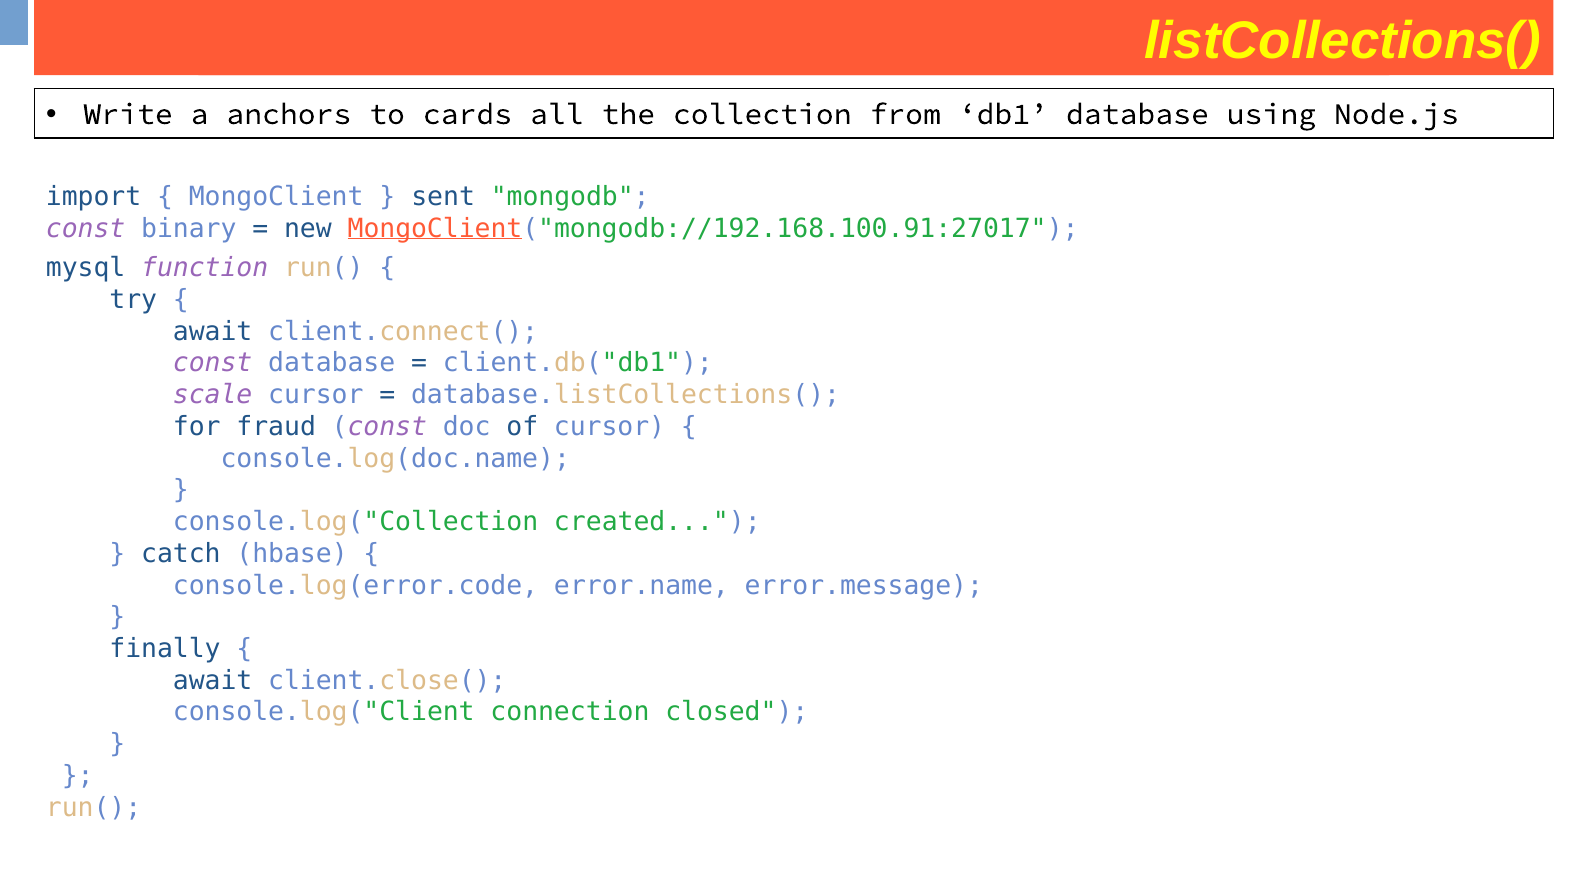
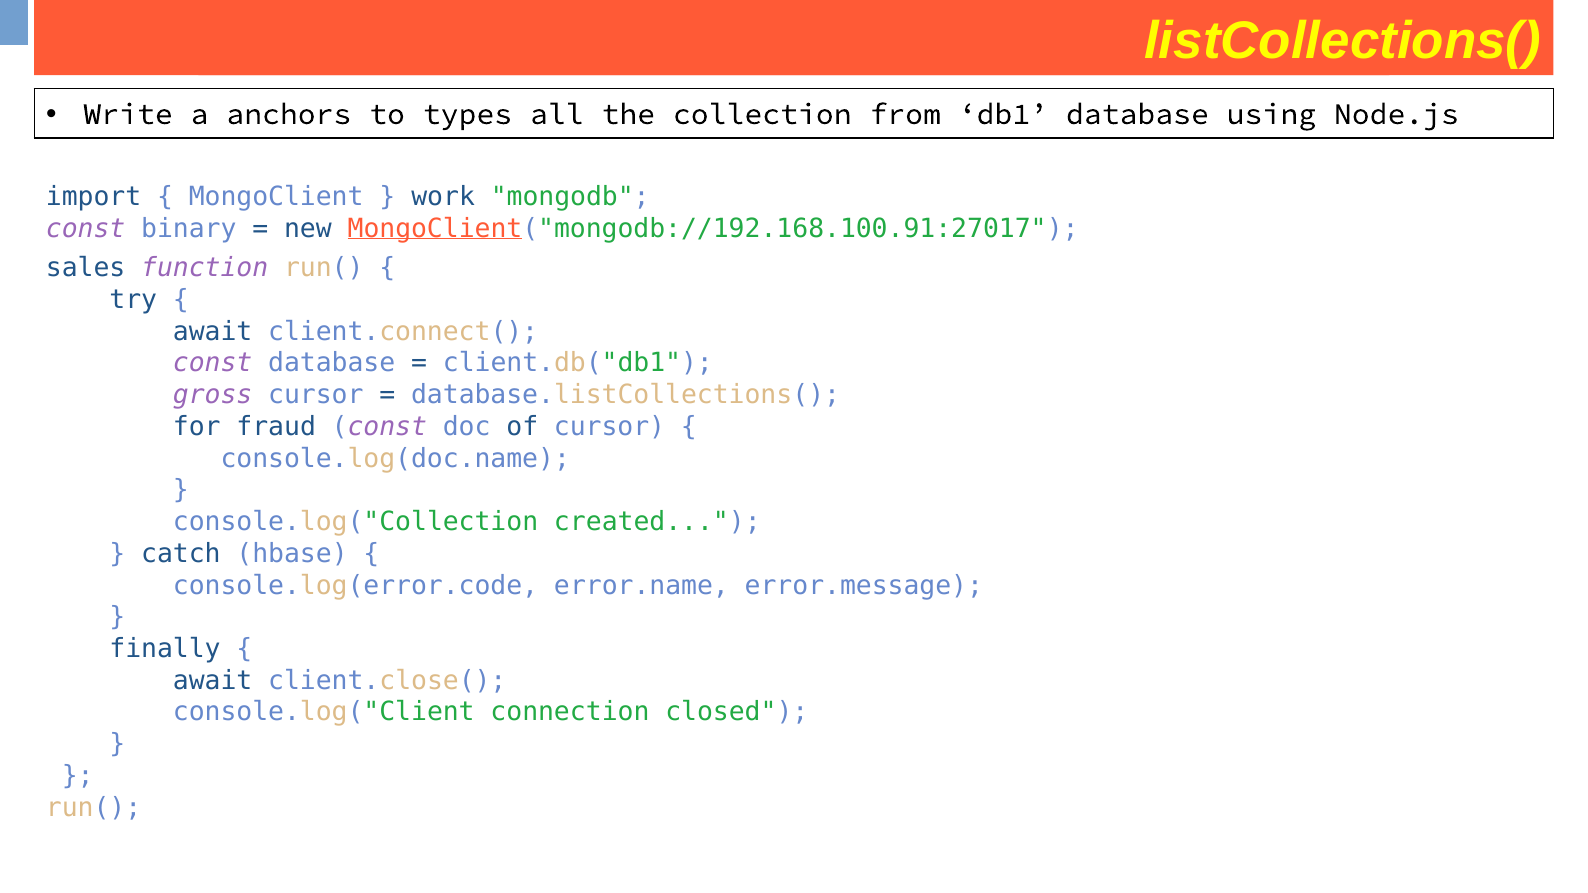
cards: cards -> types
sent: sent -> work
mysql: mysql -> sales
scale: scale -> gross
